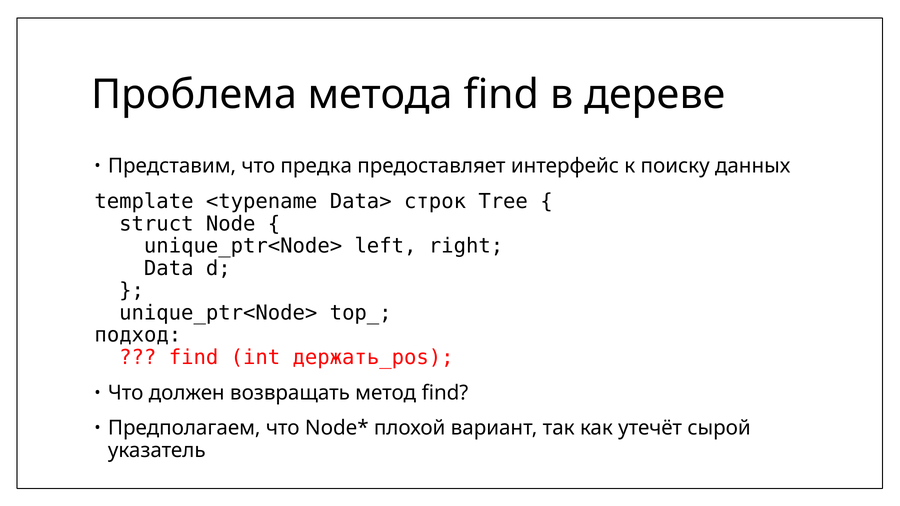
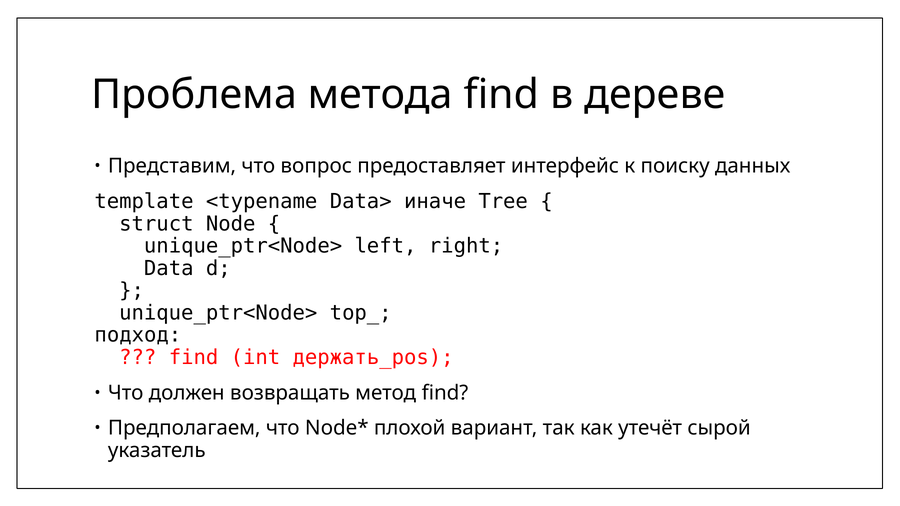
предка: предка -> вопрос
строк: строк -> иначе
